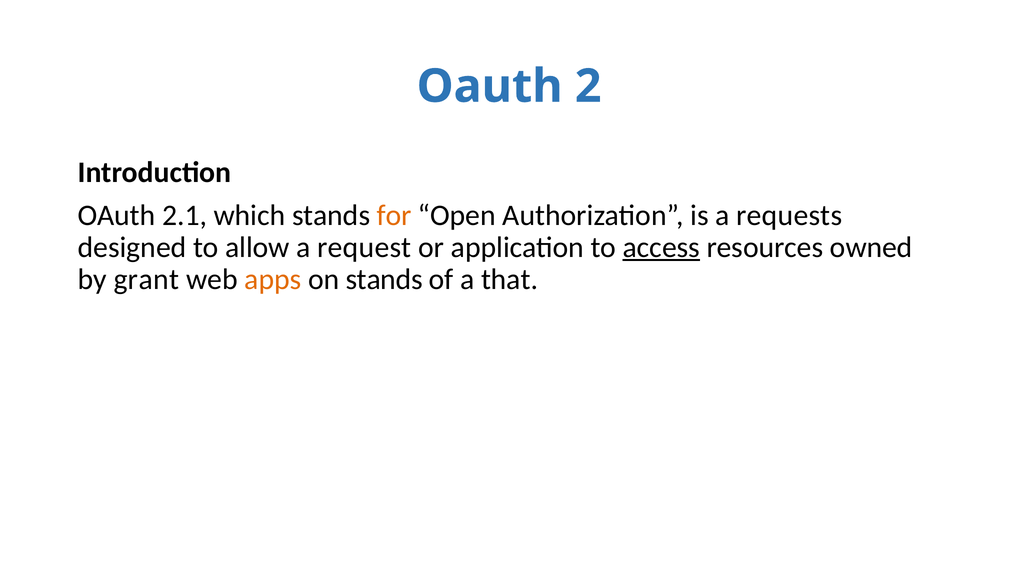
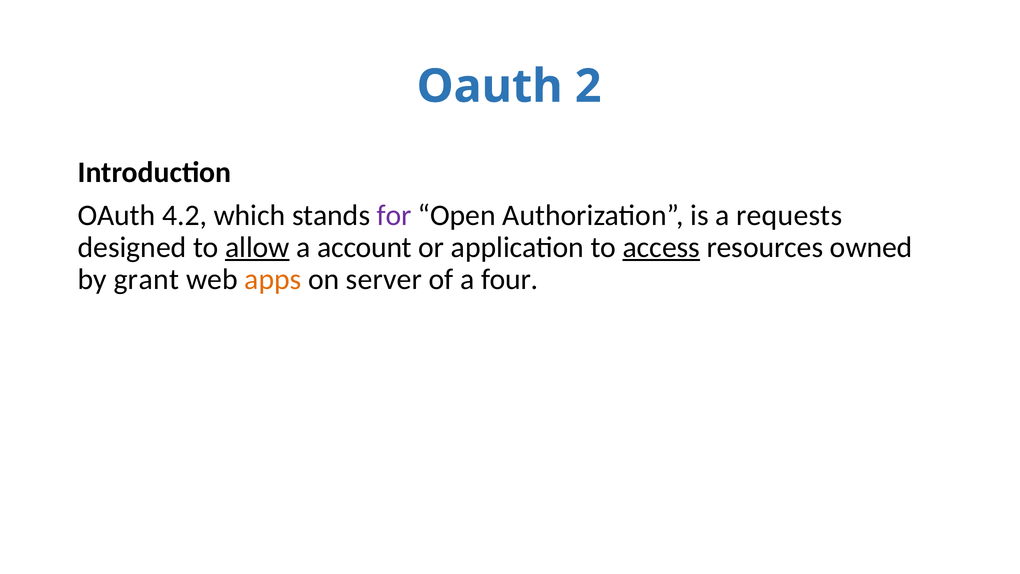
2.1: 2.1 -> 4.2
for colour: orange -> purple
allow underline: none -> present
request: request -> account
on stands: stands -> server
that: that -> four
